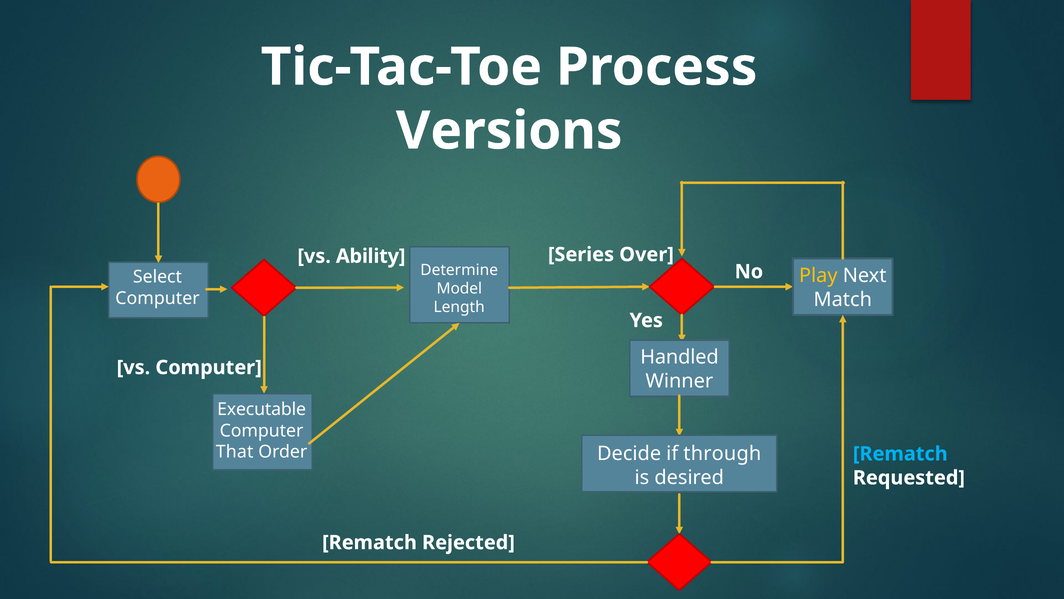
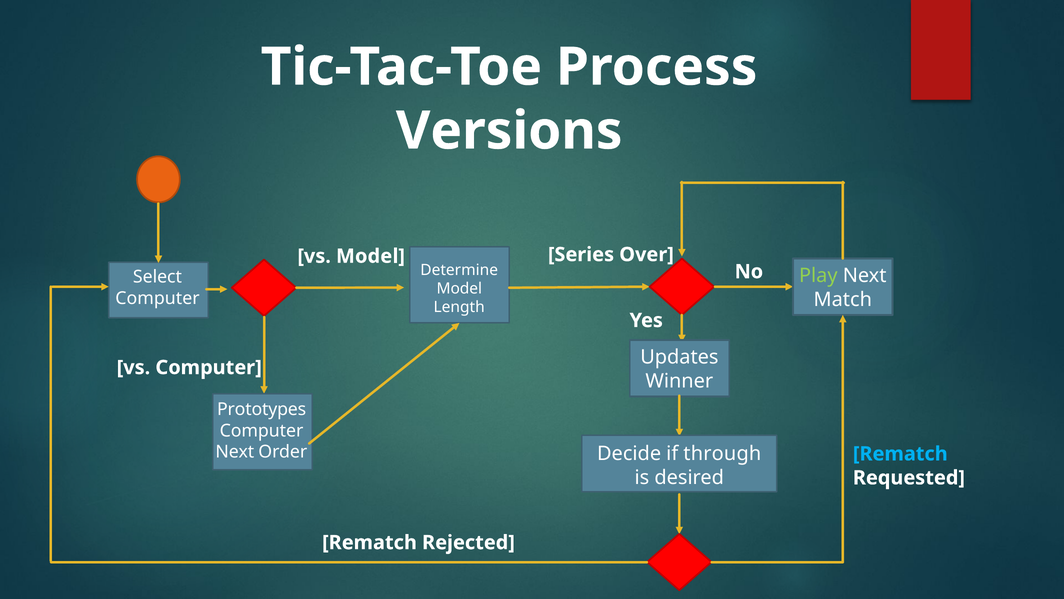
vs Ability: Ability -> Model
Play colour: yellow -> light green
Handled: Handled -> Updates
Executable: Executable -> Prototypes
That at (235, 452): That -> Next
